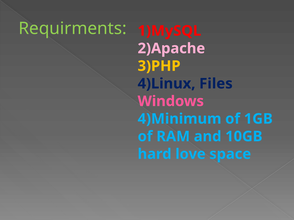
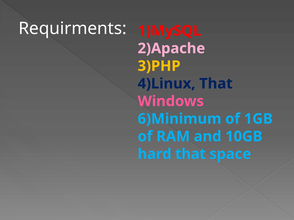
Requirments colour: light green -> white
4)Linux Files: Files -> That
4)Minimum: 4)Minimum -> 6)Minimum
hard love: love -> that
